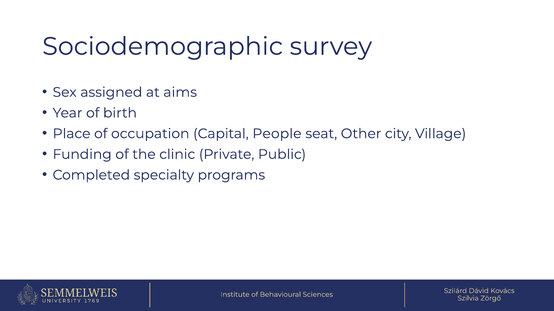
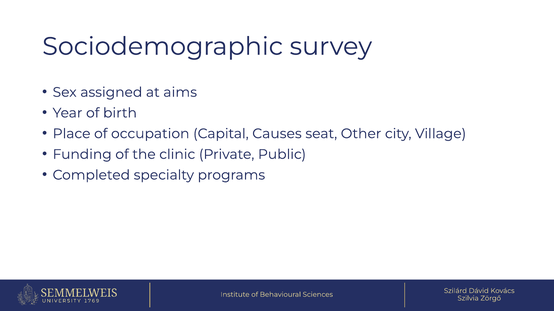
People: People -> Causes
